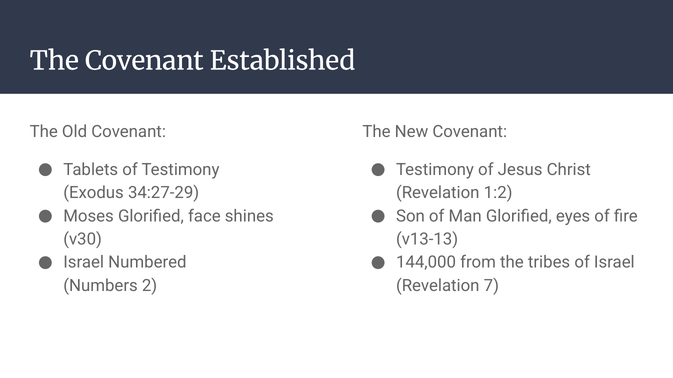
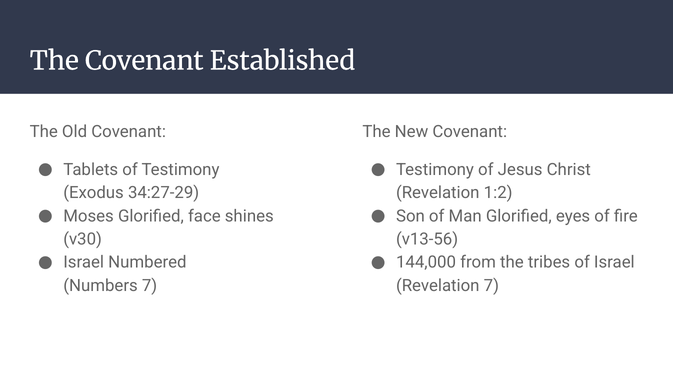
v13-13: v13-13 -> v13-56
Numbers 2: 2 -> 7
